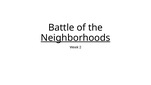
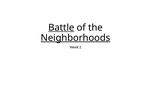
Battle underline: none -> present
